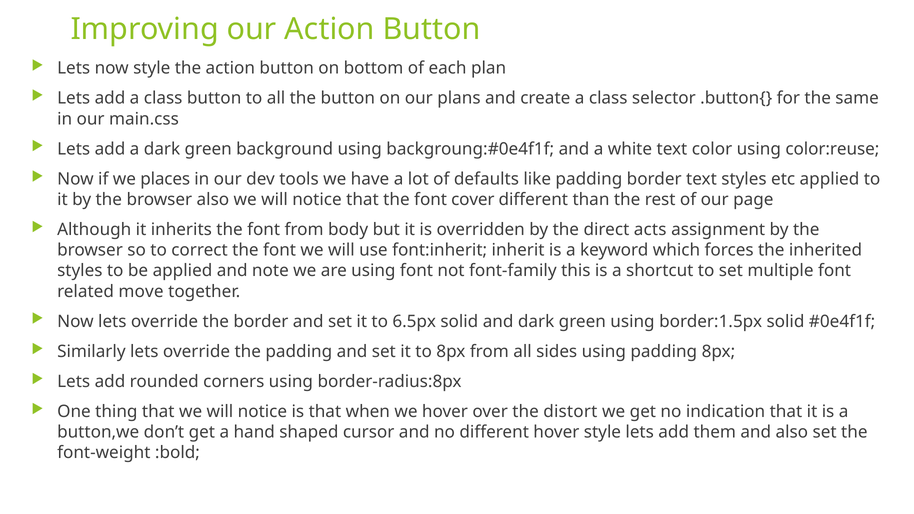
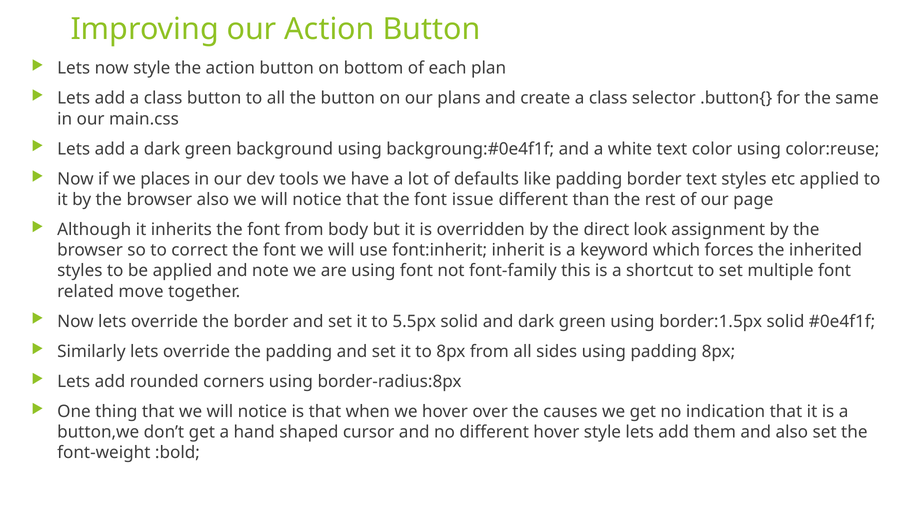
cover: cover -> issue
acts: acts -> look
6.5px: 6.5px -> 5.5px
distort: distort -> causes
